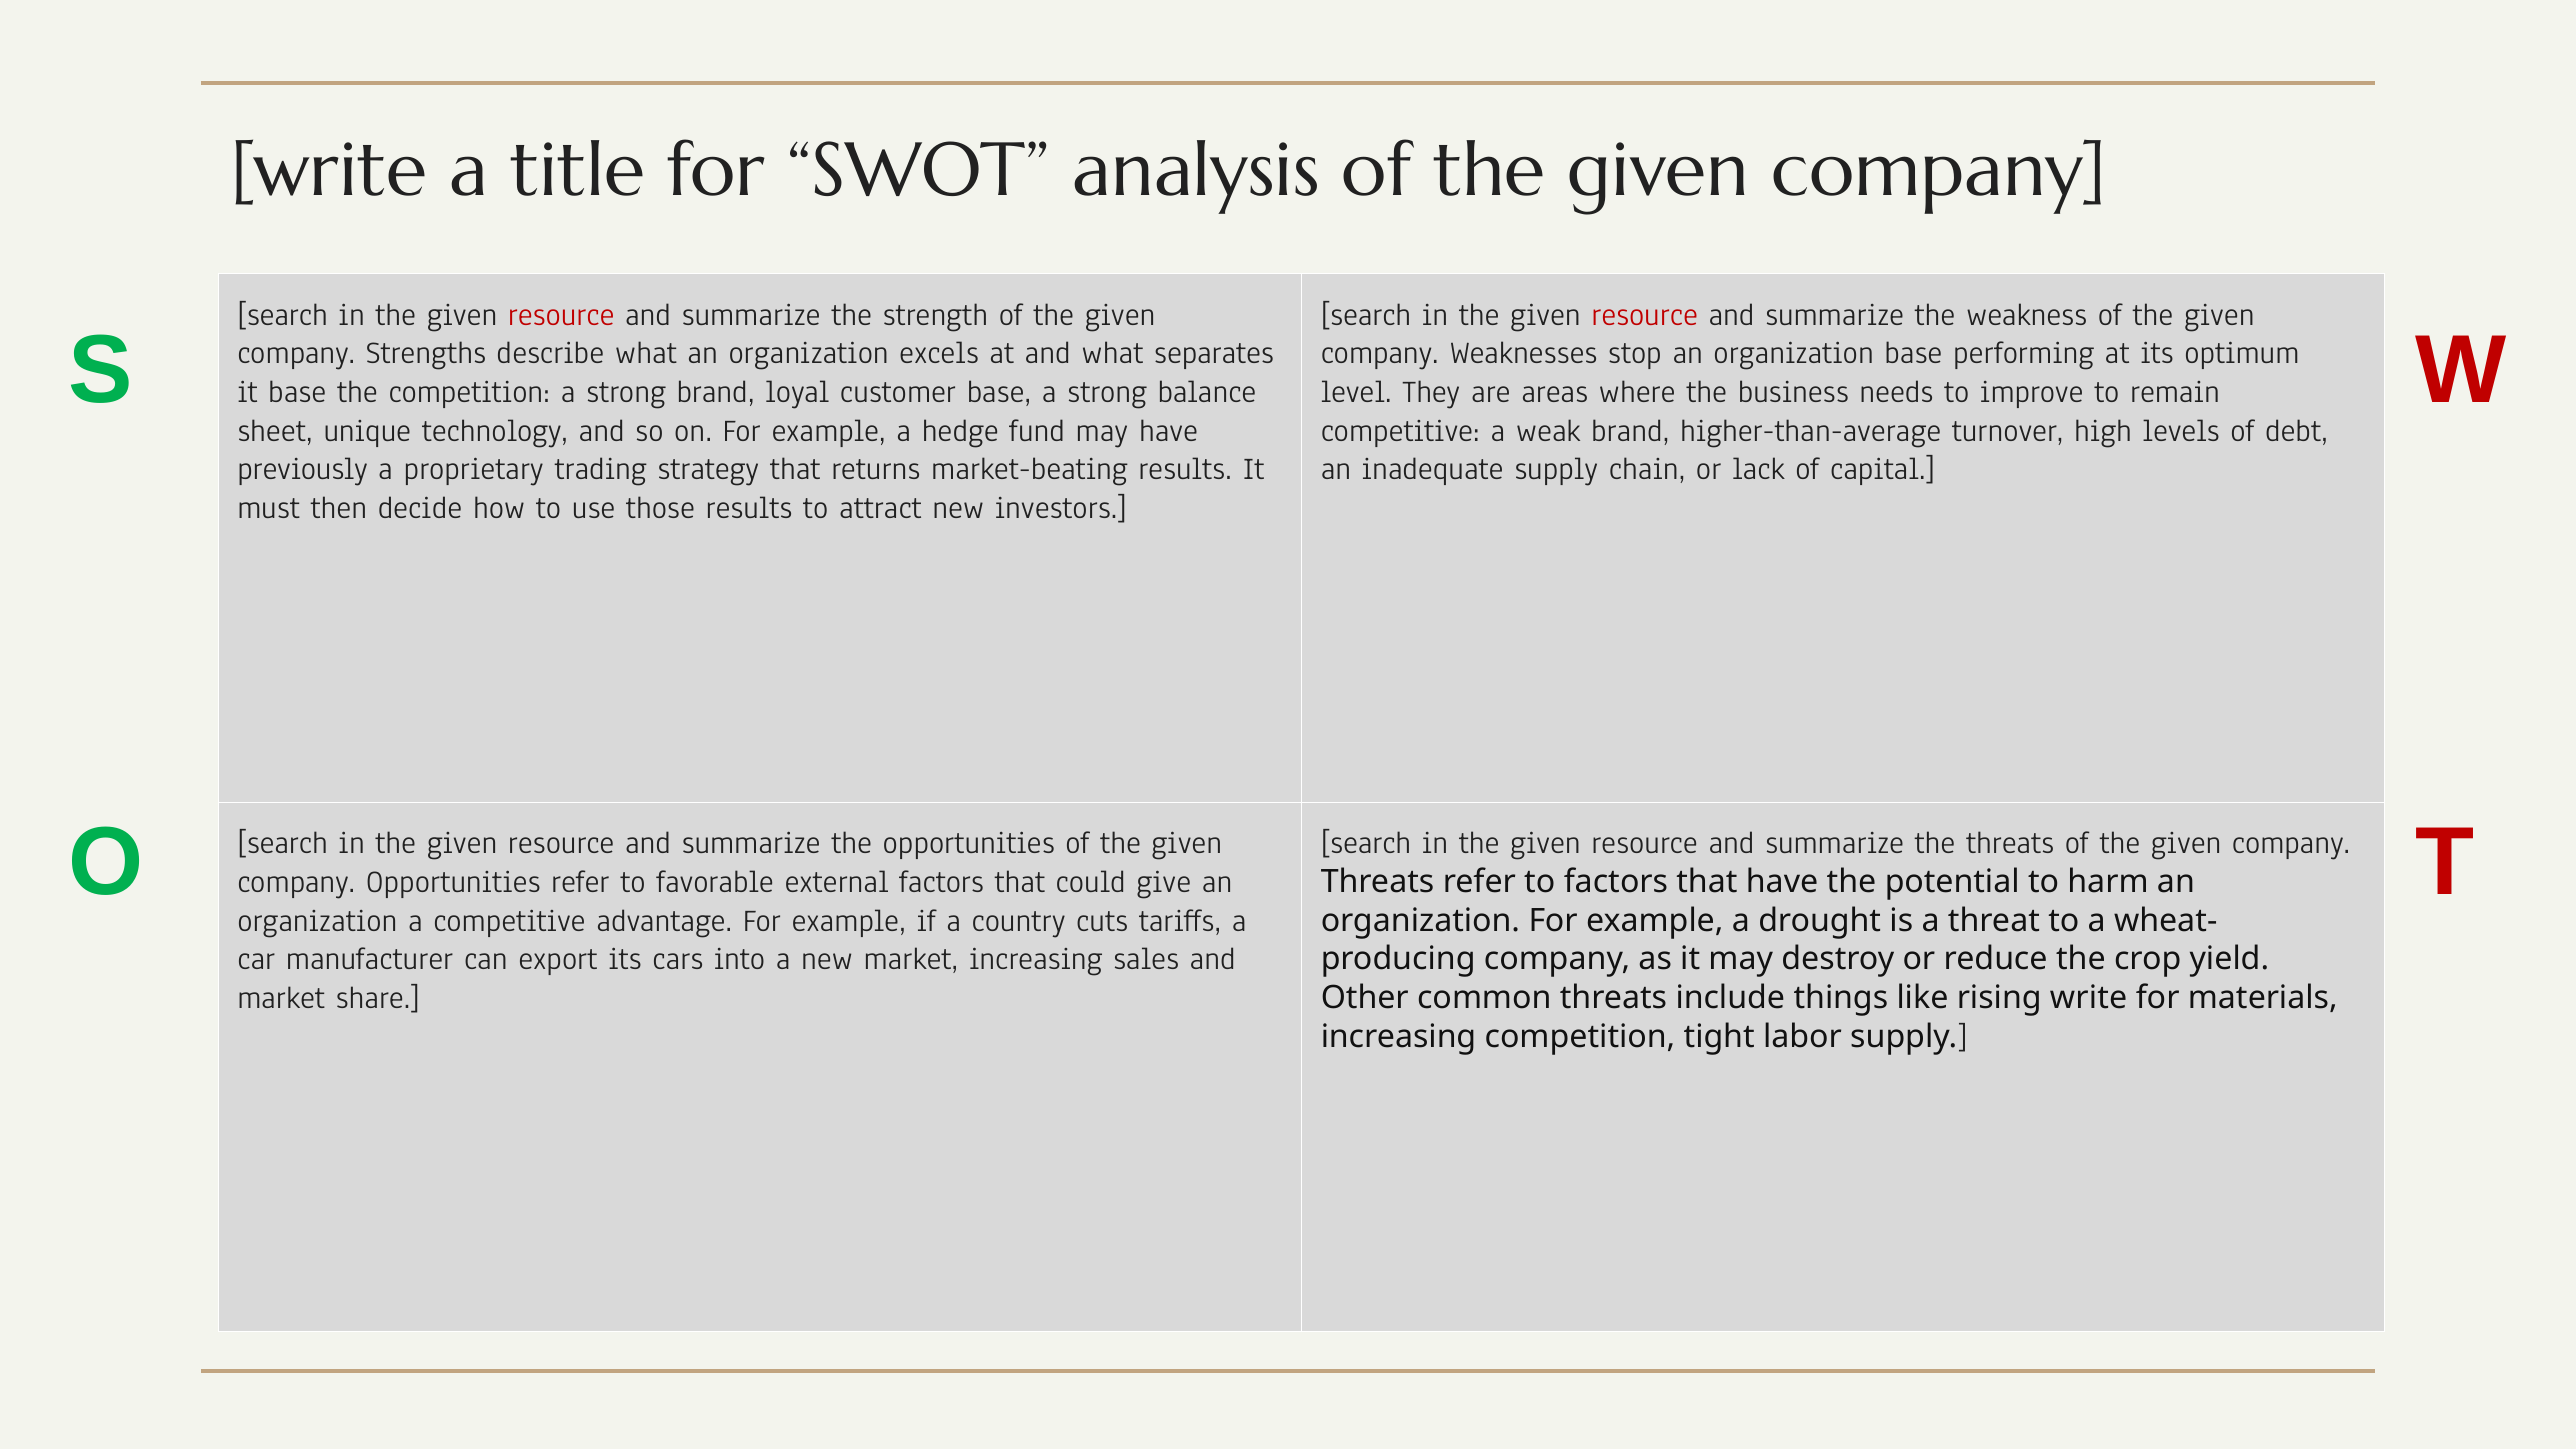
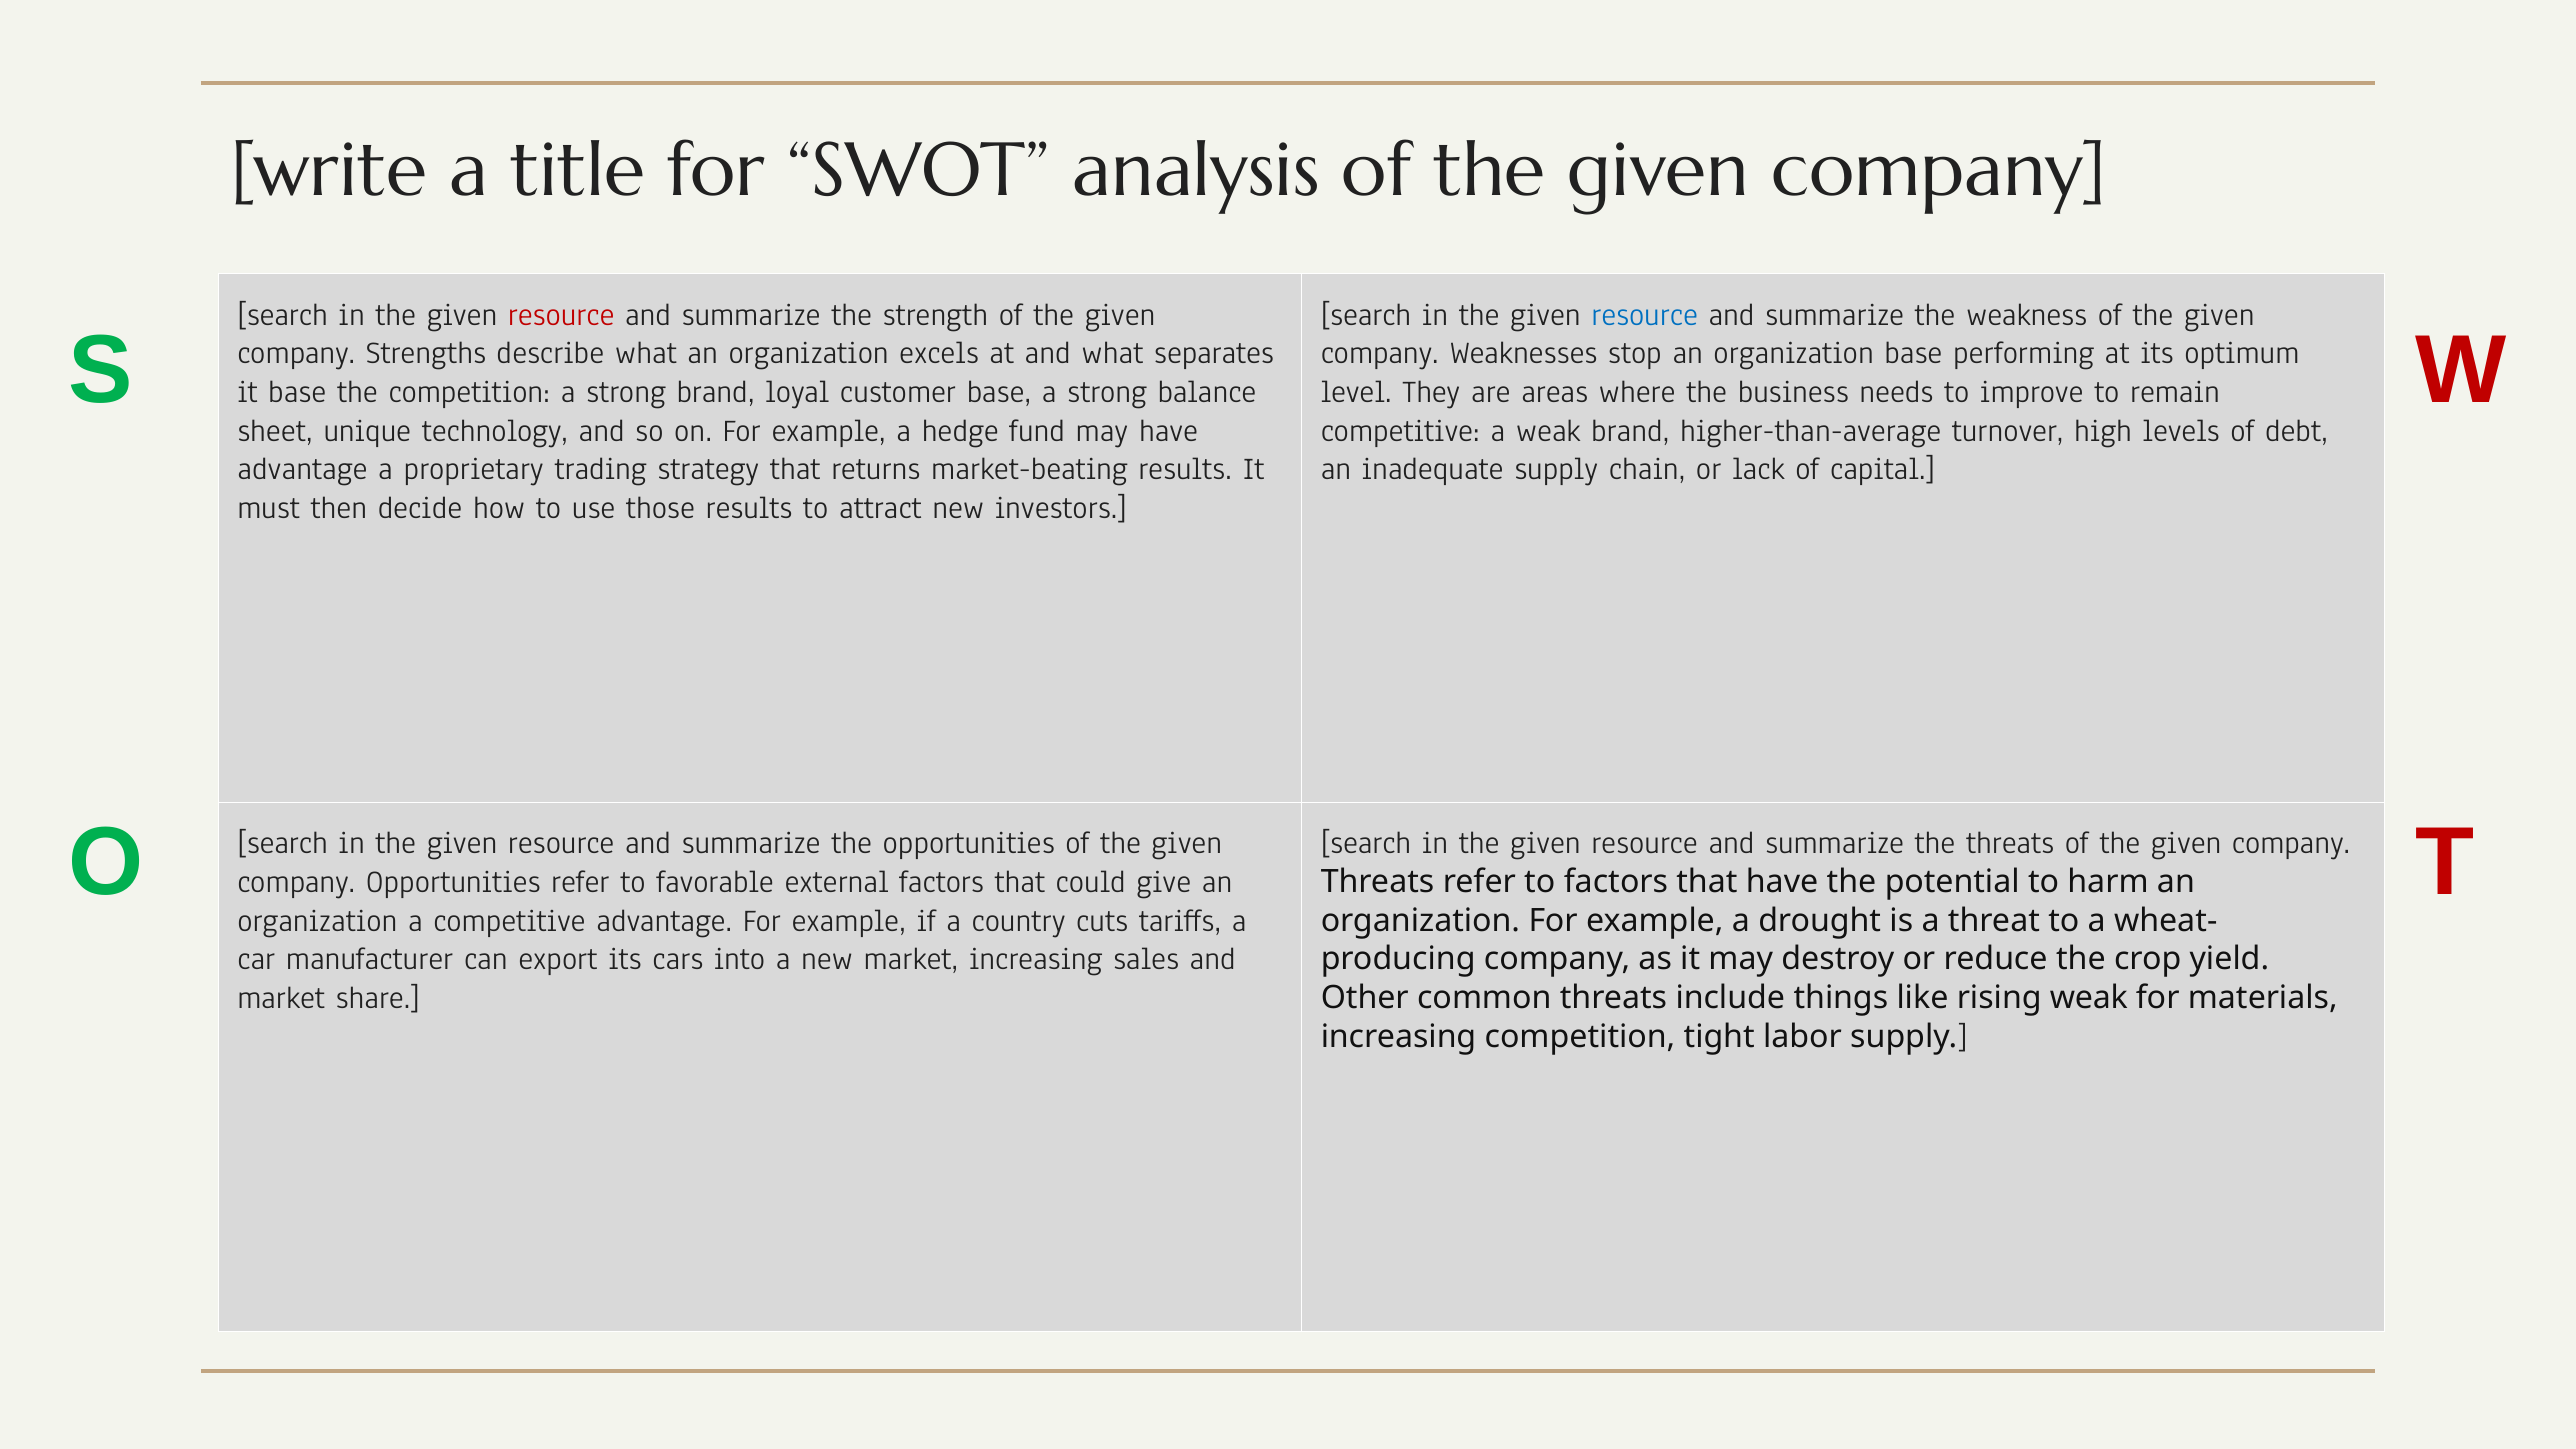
resource at (1645, 315) colour: red -> blue
previously at (303, 469): previously -> advantage
rising write: write -> weak
